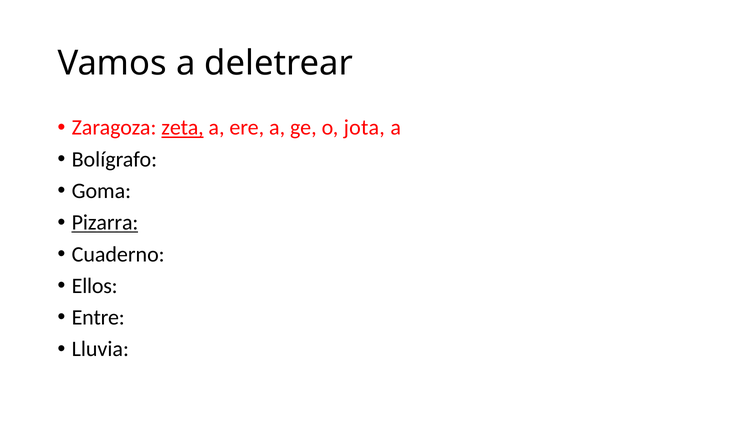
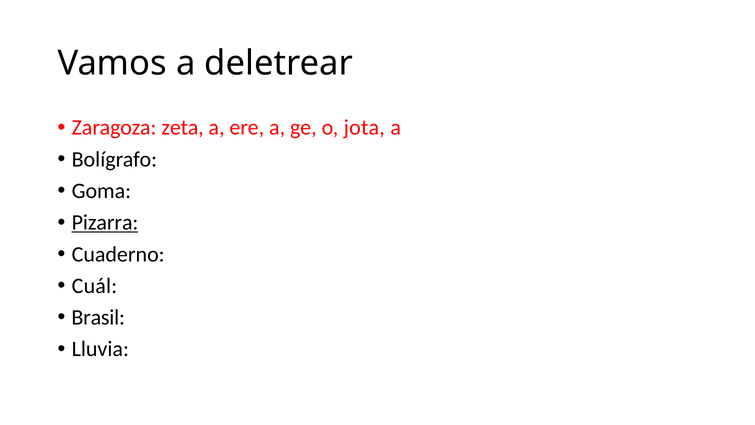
zeta underline: present -> none
Ellos: Ellos -> Cuál
Entre: Entre -> Brasil
